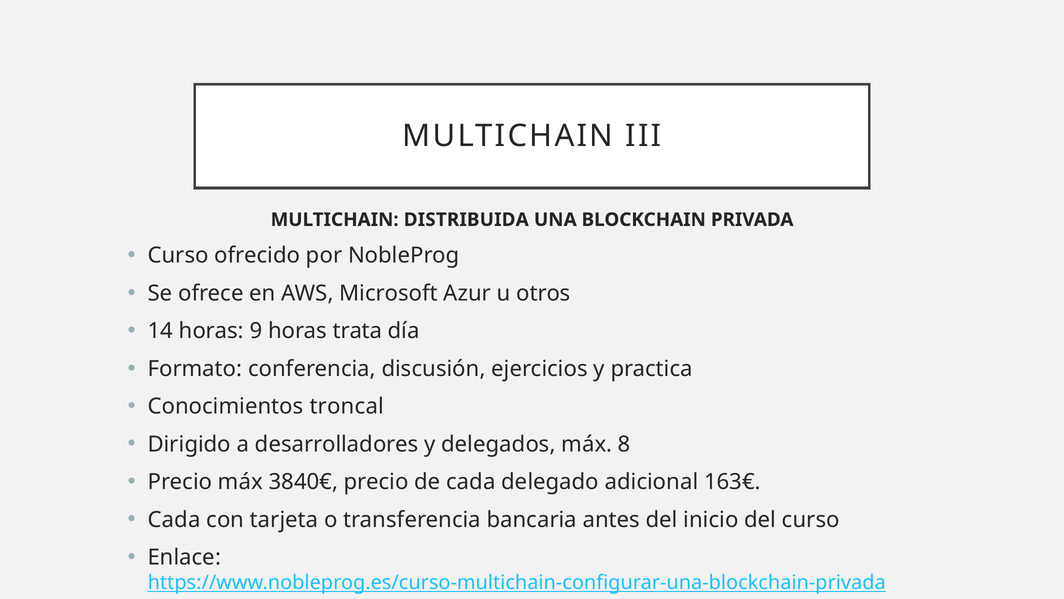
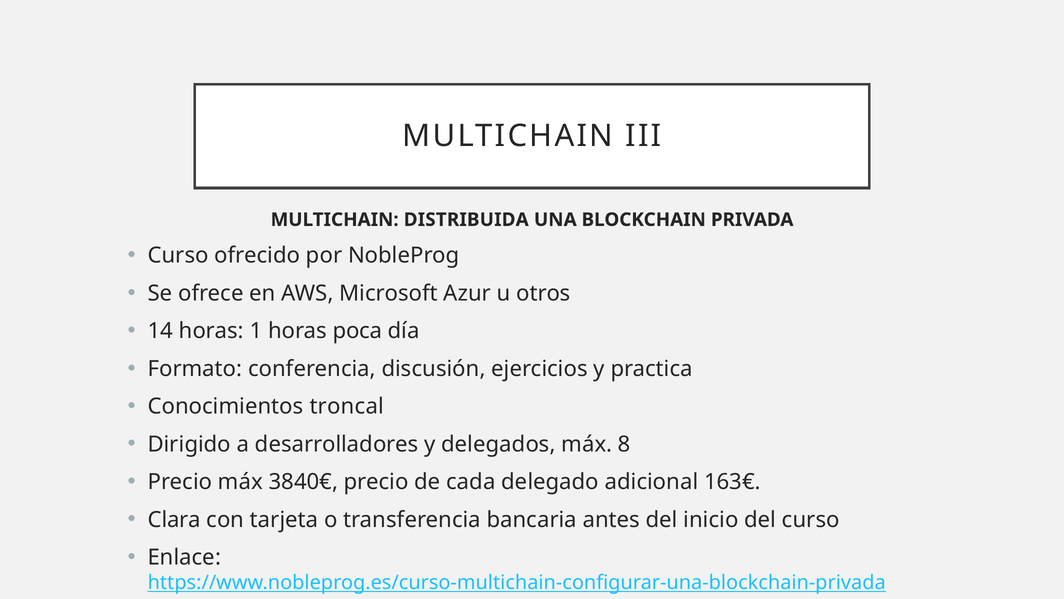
9: 9 -> 1
trata: trata -> poca
Cada at (174, 519): Cada -> Clara
